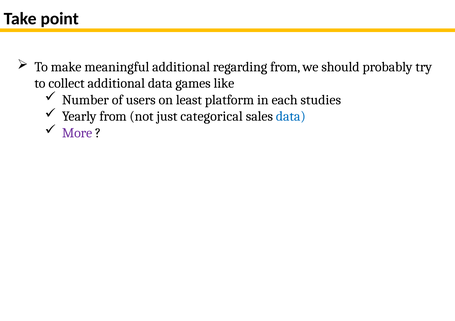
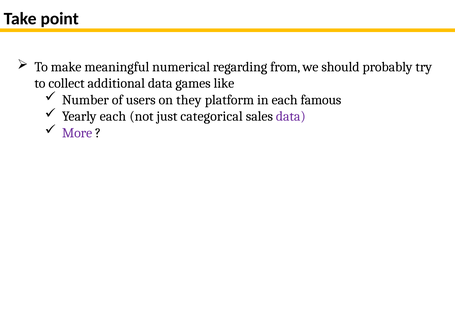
meaningful additional: additional -> numerical
least: least -> they
studies: studies -> famous
Yearly from: from -> each
data at (291, 117) colour: blue -> purple
